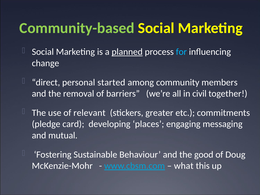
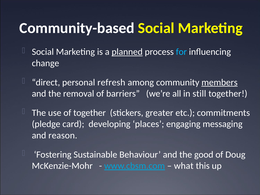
Community-based colour: light green -> white
started: started -> refresh
members underline: none -> present
civil: civil -> still
of relevant: relevant -> together
mutual: mutual -> reason
